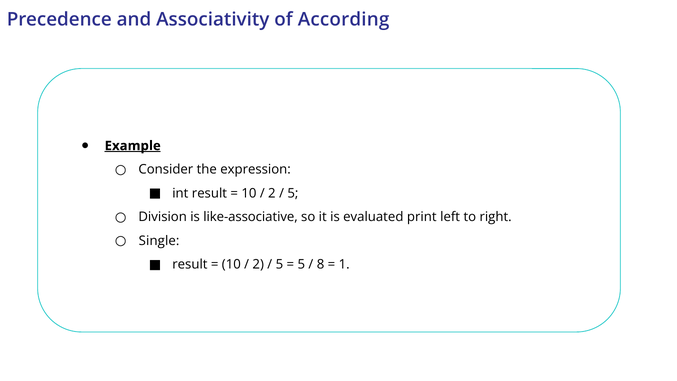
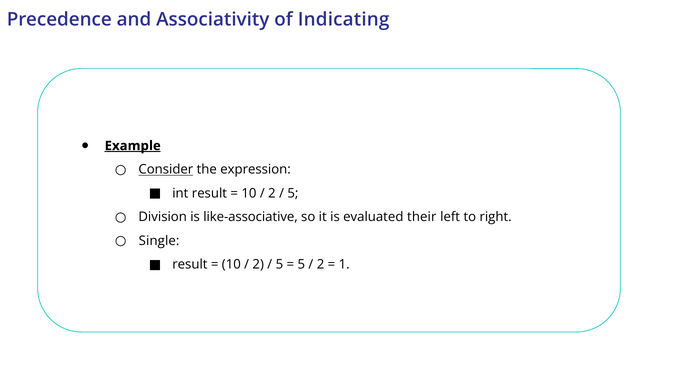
According: According -> Indicating
Consider underline: none -> present
print: print -> their
8 at (321, 264): 8 -> 2
